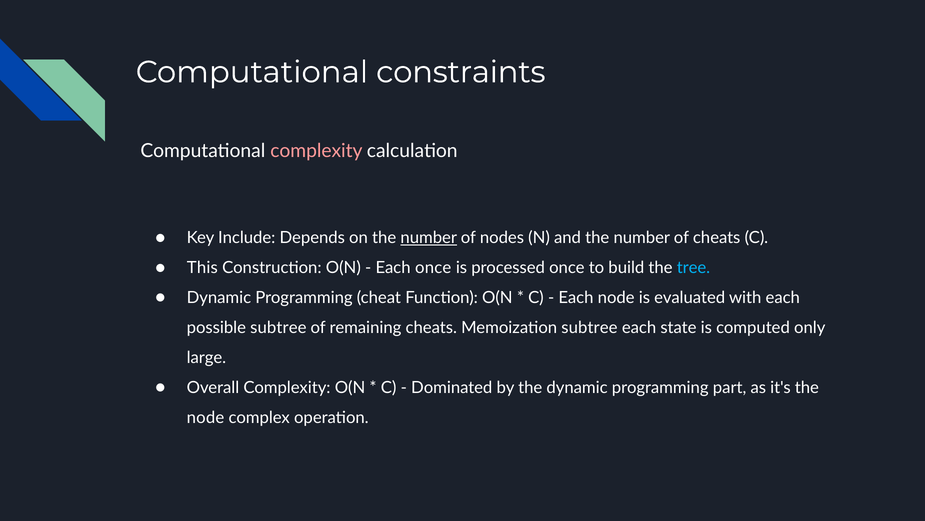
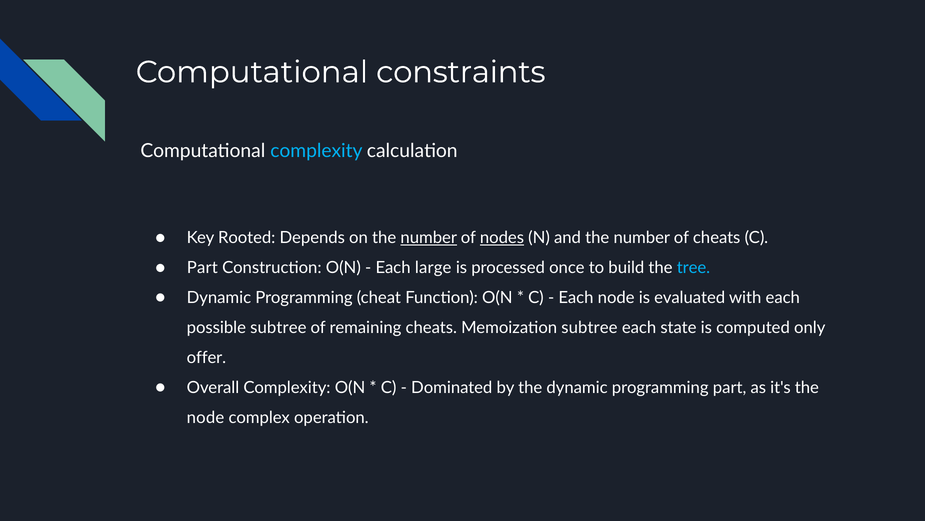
complexity at (316, 150) colour: pink -> light blue
Include: Include -> Rooted
nodes underline: none -> present
This at (202, 267): This -> Part
Each once: once -> large
large: large -> offer
